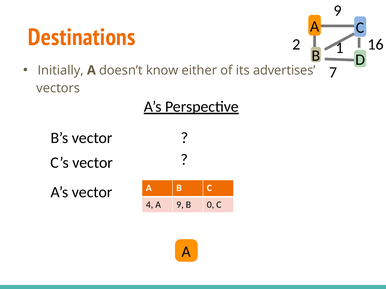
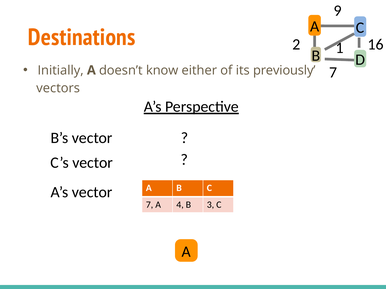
advertises: advertises -> previously
4 at (150, 205): 4 -> 7
A 9: 9 -> 4
0: 0 -> 3
